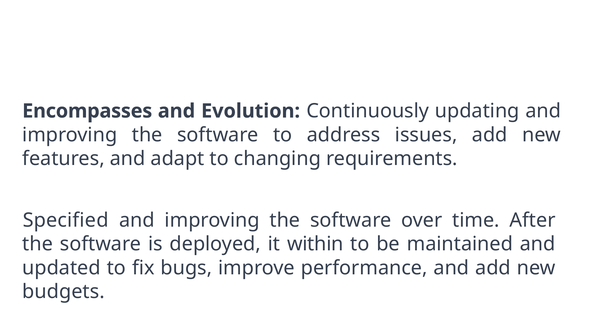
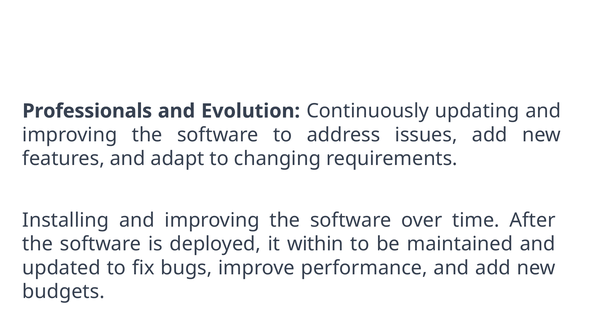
Encompasses: Encompasses -> Professionals
Specified: Specified -> Installing
